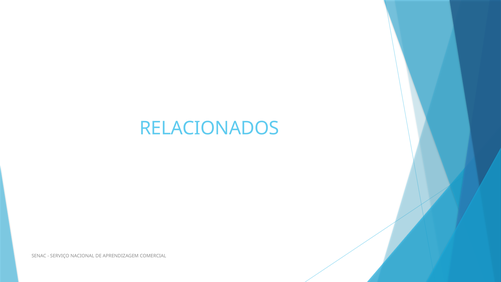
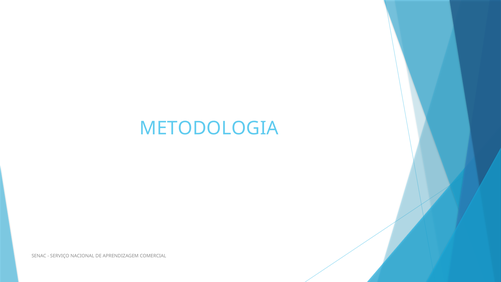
RELACIONADOS: RELACIONADOS -> METODOLOGIA
